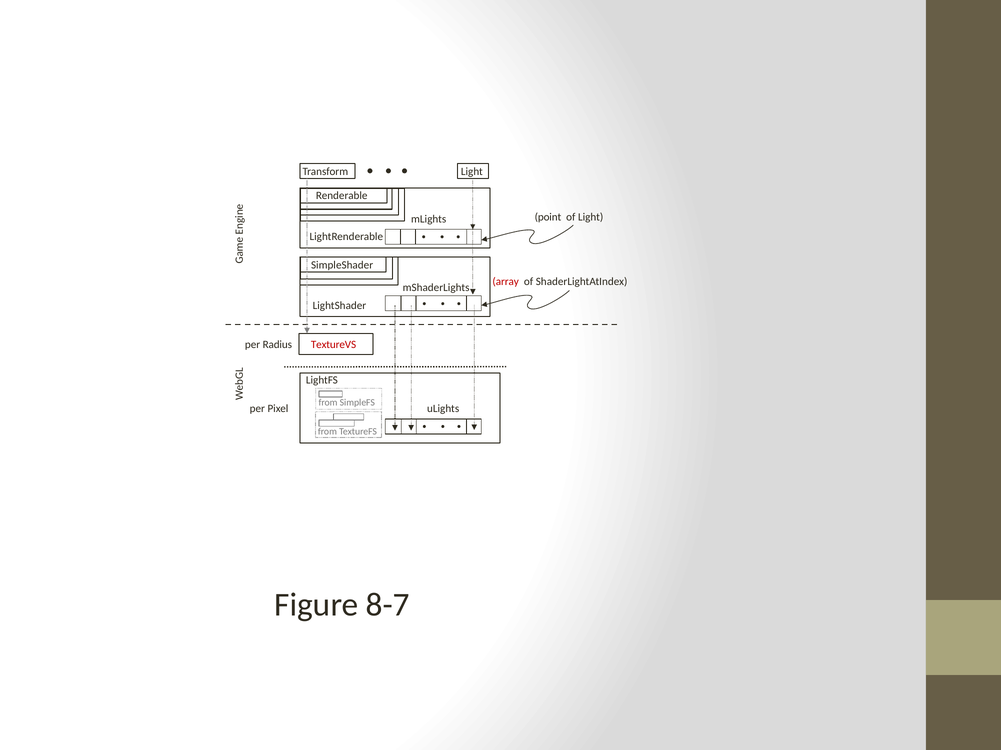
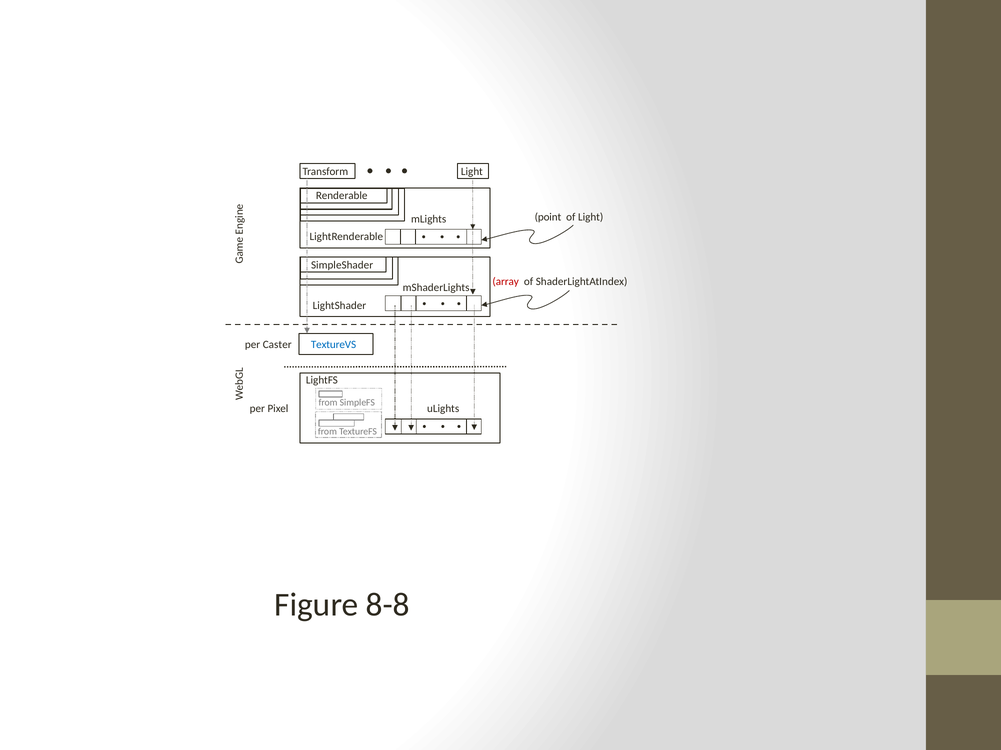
Radius: Radius -> Caster
TextureVS colour: red -> blue
8-7: 8-7 -> 8-8
